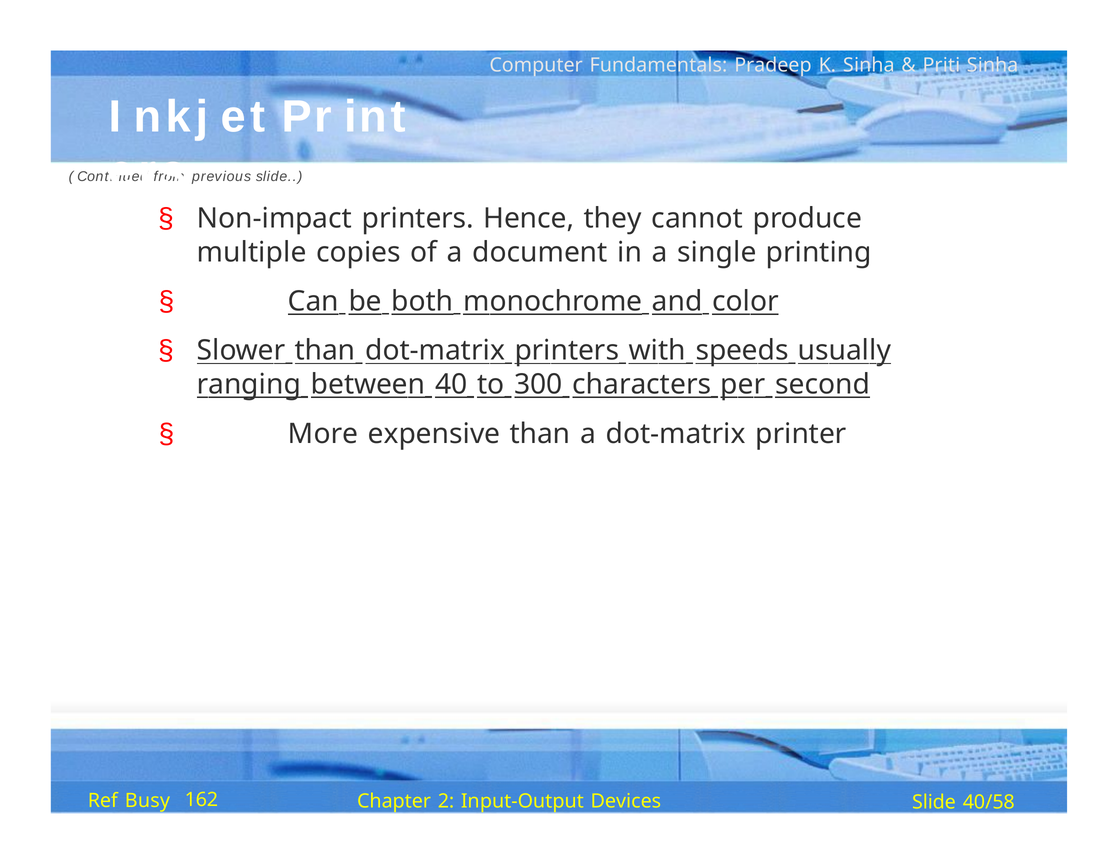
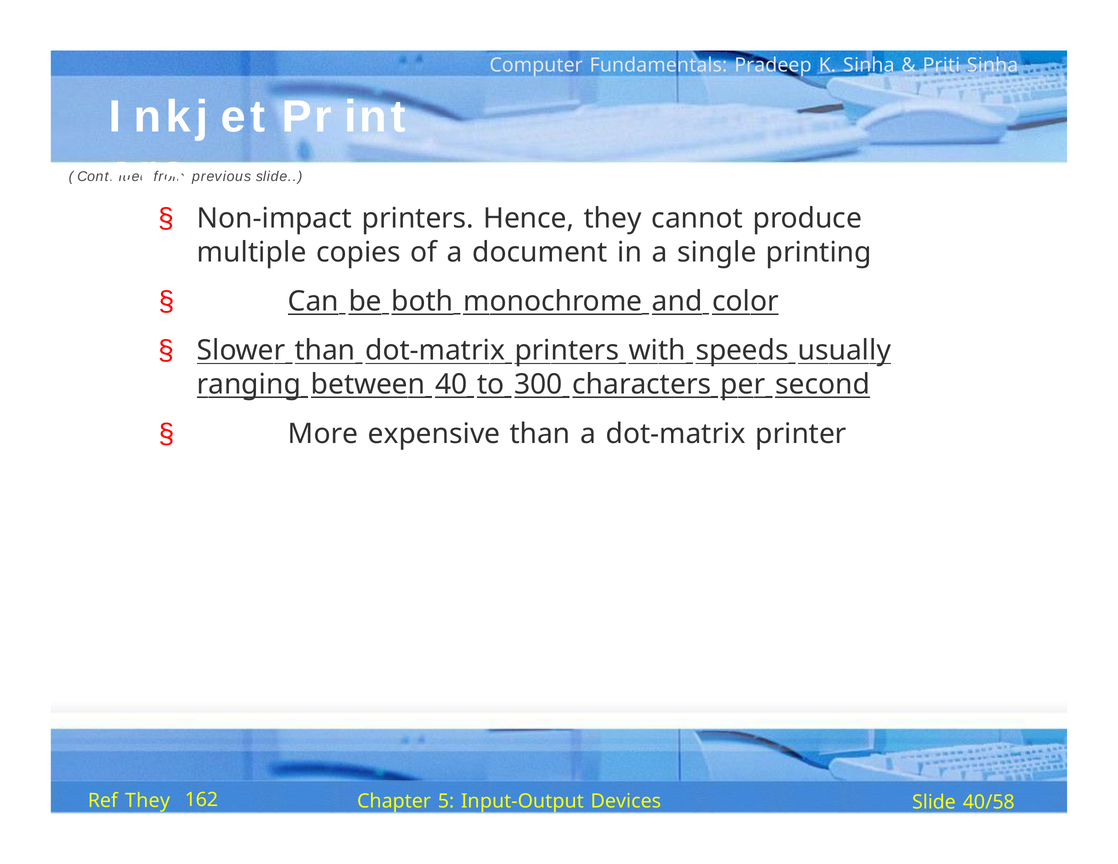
Ref Busy: Busy -> They
2: 2 -> 5
